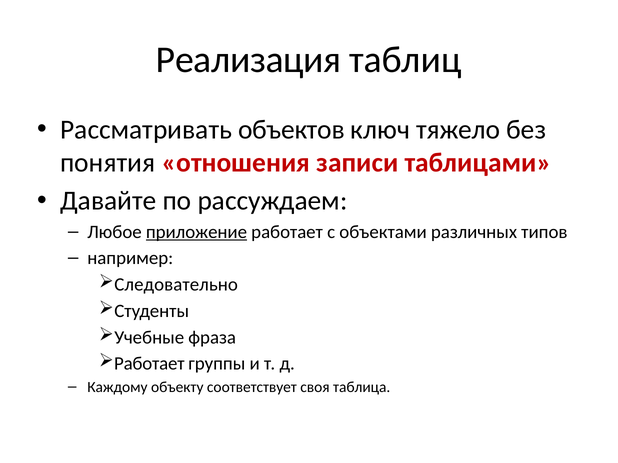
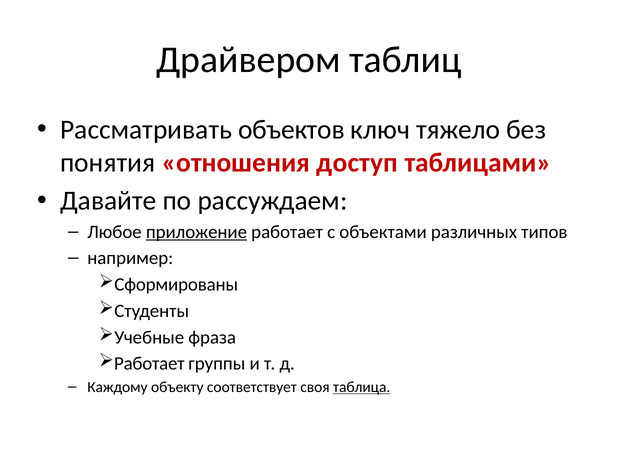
Реализация: Реализация -> Драйвером
записи: записи -> доступ
Следовательно: Следовательно -> Сформированы
таблица underline: none -> present
